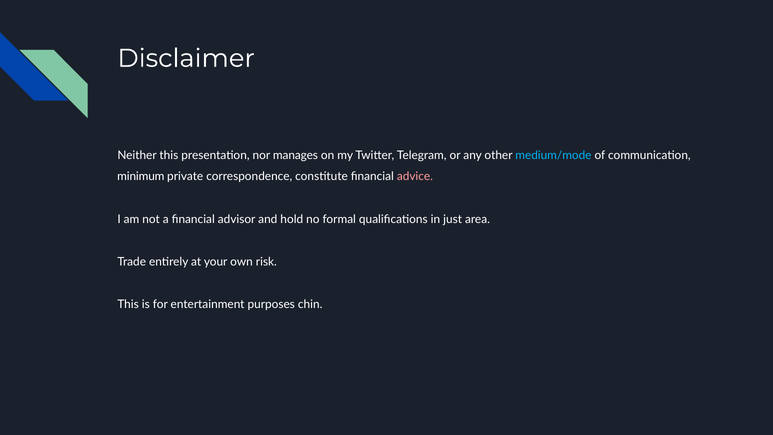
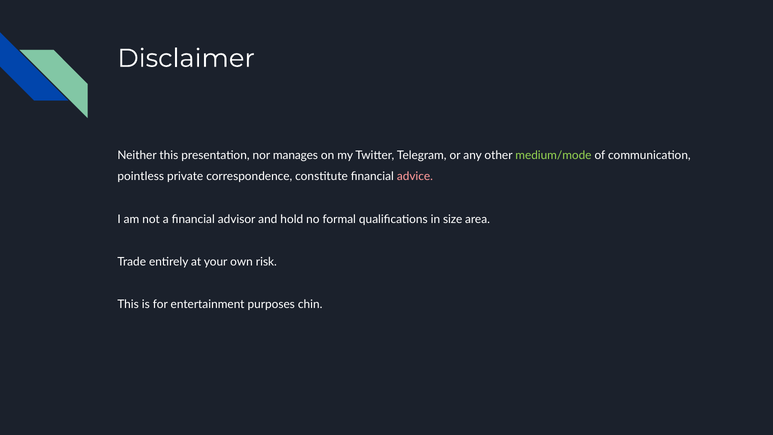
medium/mode colour: light blue -> light green
minimum: minimum -> pointless
just: just -> size
